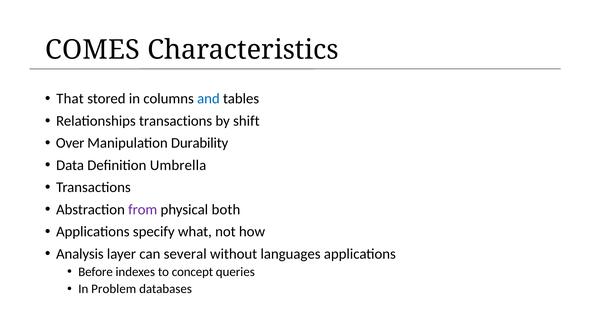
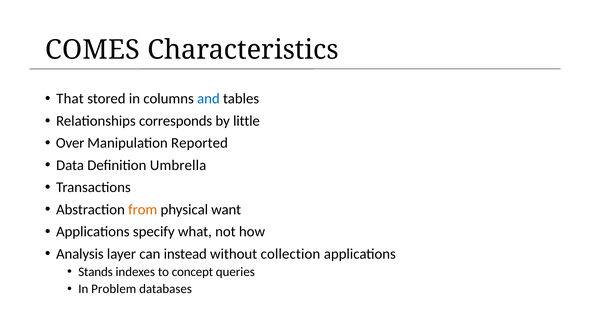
Relationships transactions: transactions -> corresponds
shift: shift -> little
Durability: Durability -> Reported
from colour: purple -> orange
both: both -> want
several: several -> instead
languages: languages -> collection
Before: Before -> Stands
